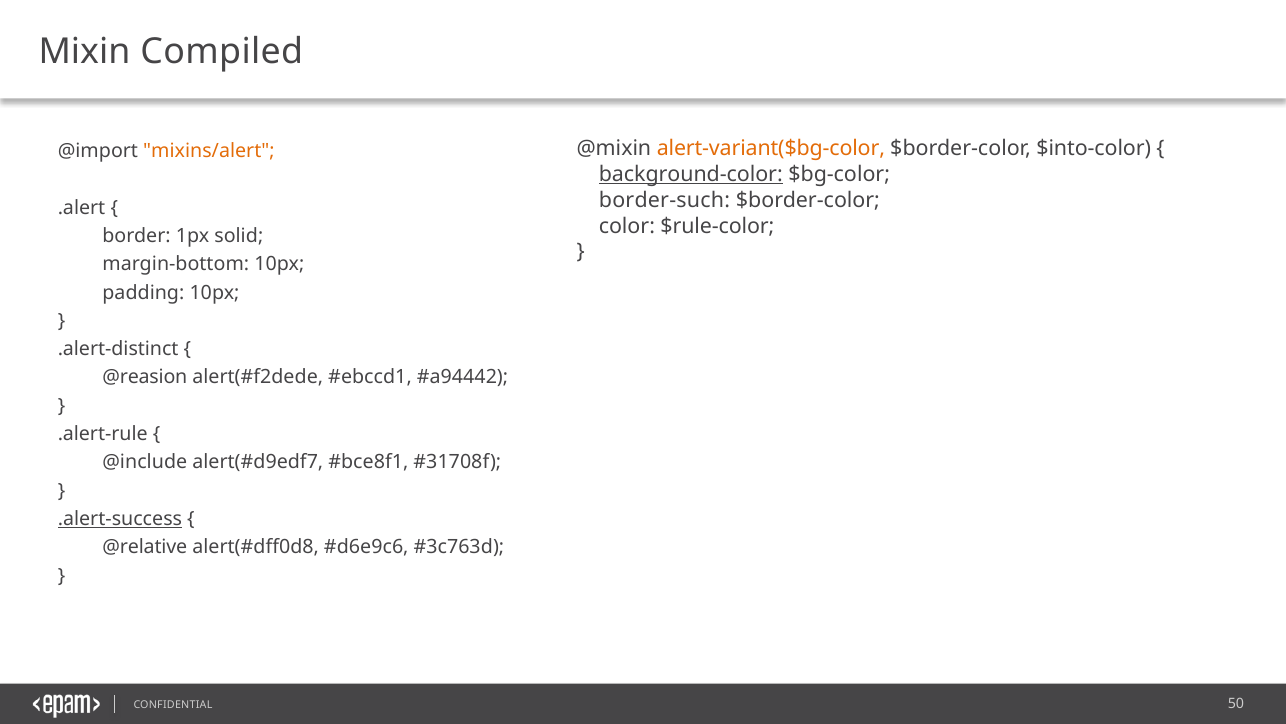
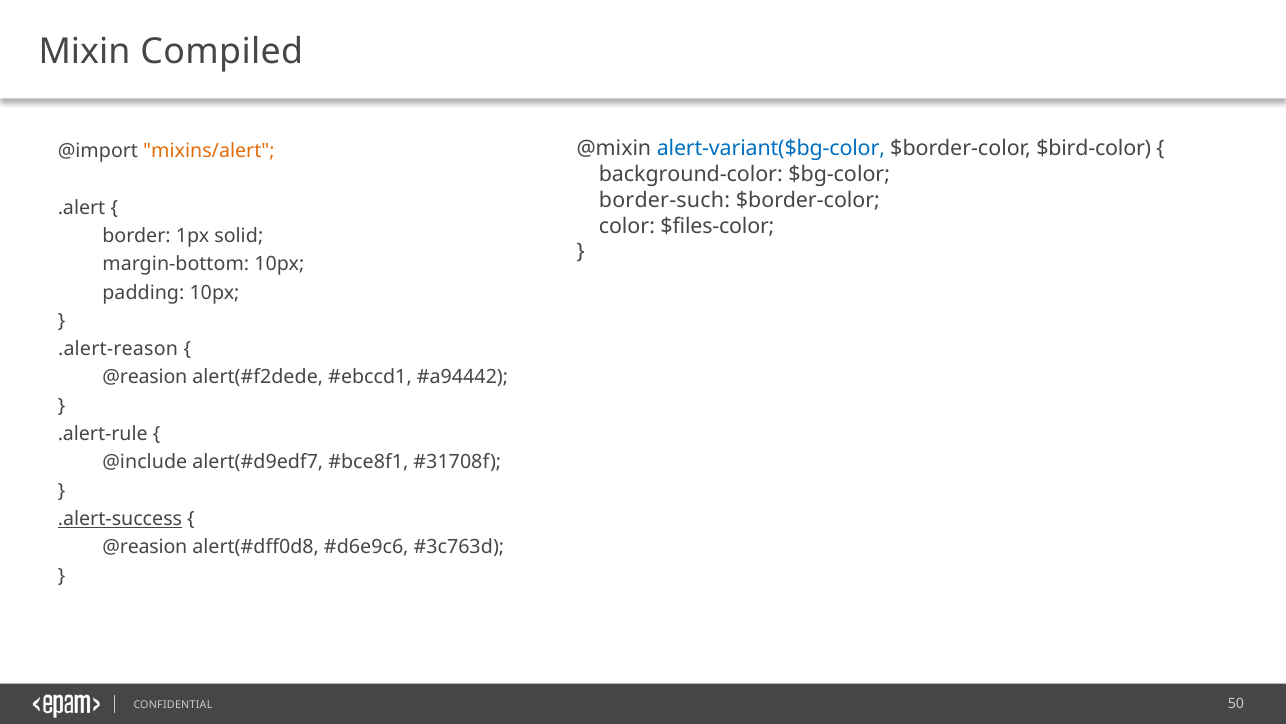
alert-variant($bg-color colour: orange -> blue
$into-color: $into-color -> $bird-color
background-color underline: present -> none
$rule-color: $rule-color -> $files-color
.alert-distinct: .alert-distinct -> .alert-reason
@relative at (145, 547): @relative -> @reasion
